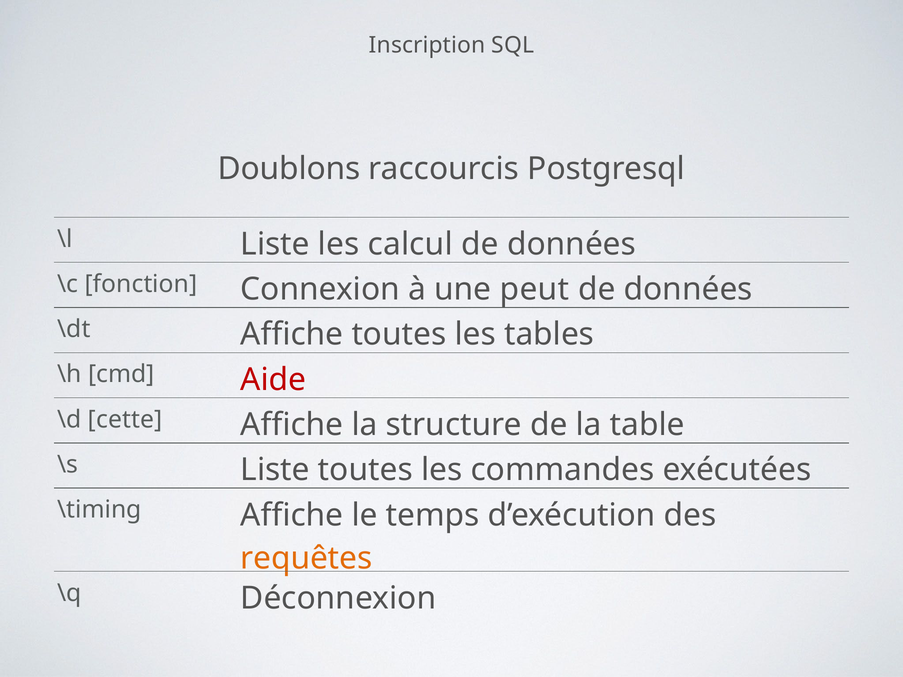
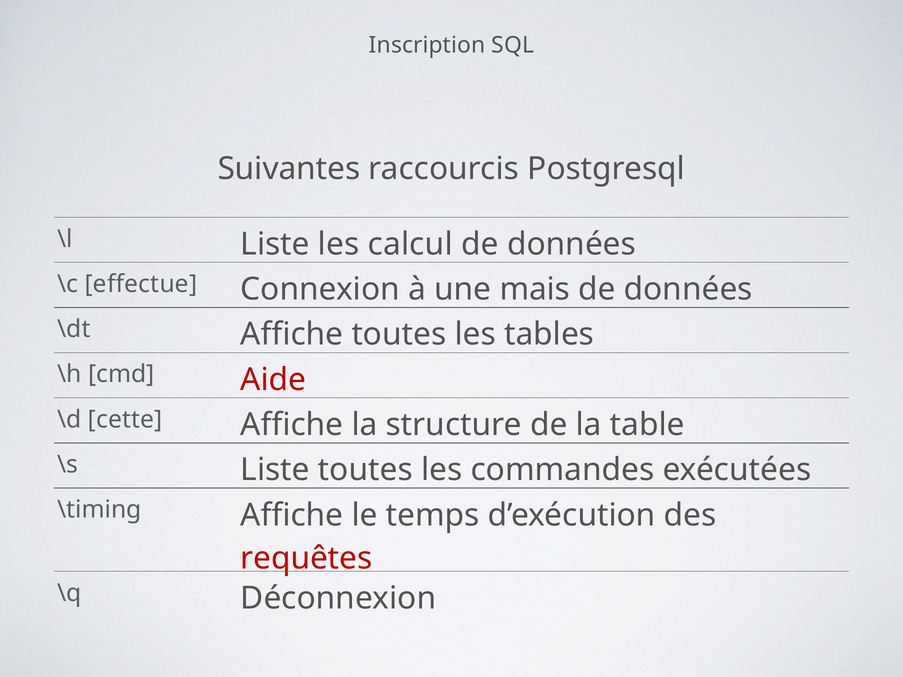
Doublons: Doublons -> Suivantes
fonction: fonction -> effectue
peut: peut -> mais
requêtes colour: orange -> red
